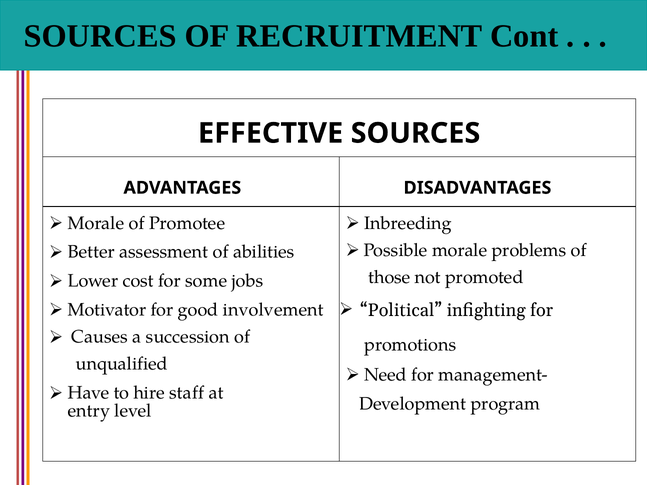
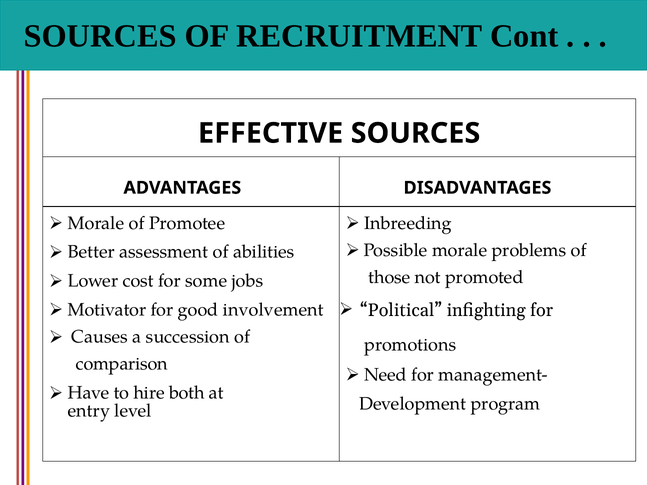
unqualified: unqualified -> comparison
staff: staff -> both
